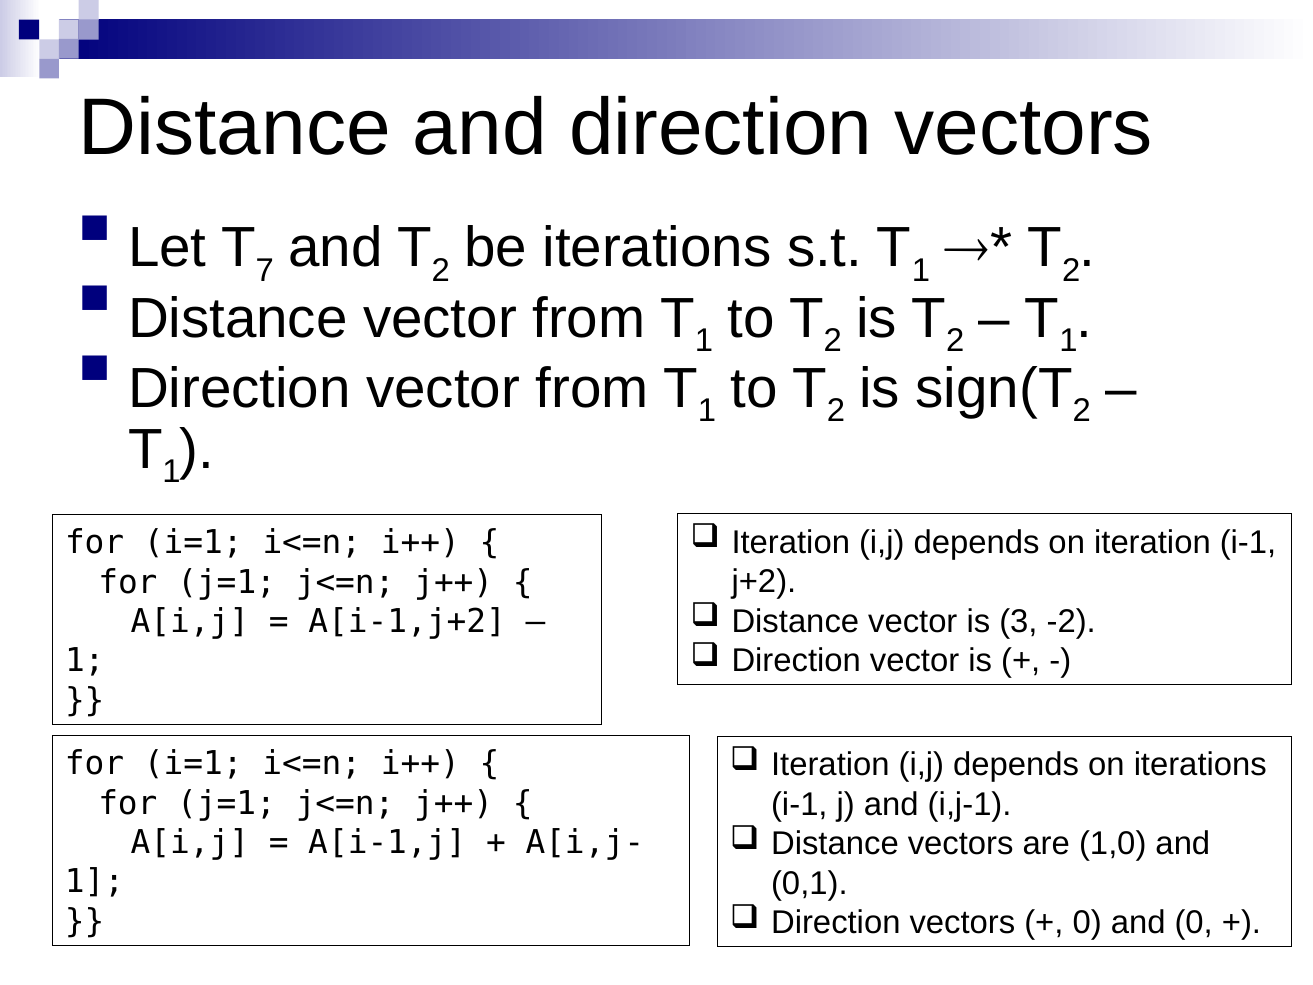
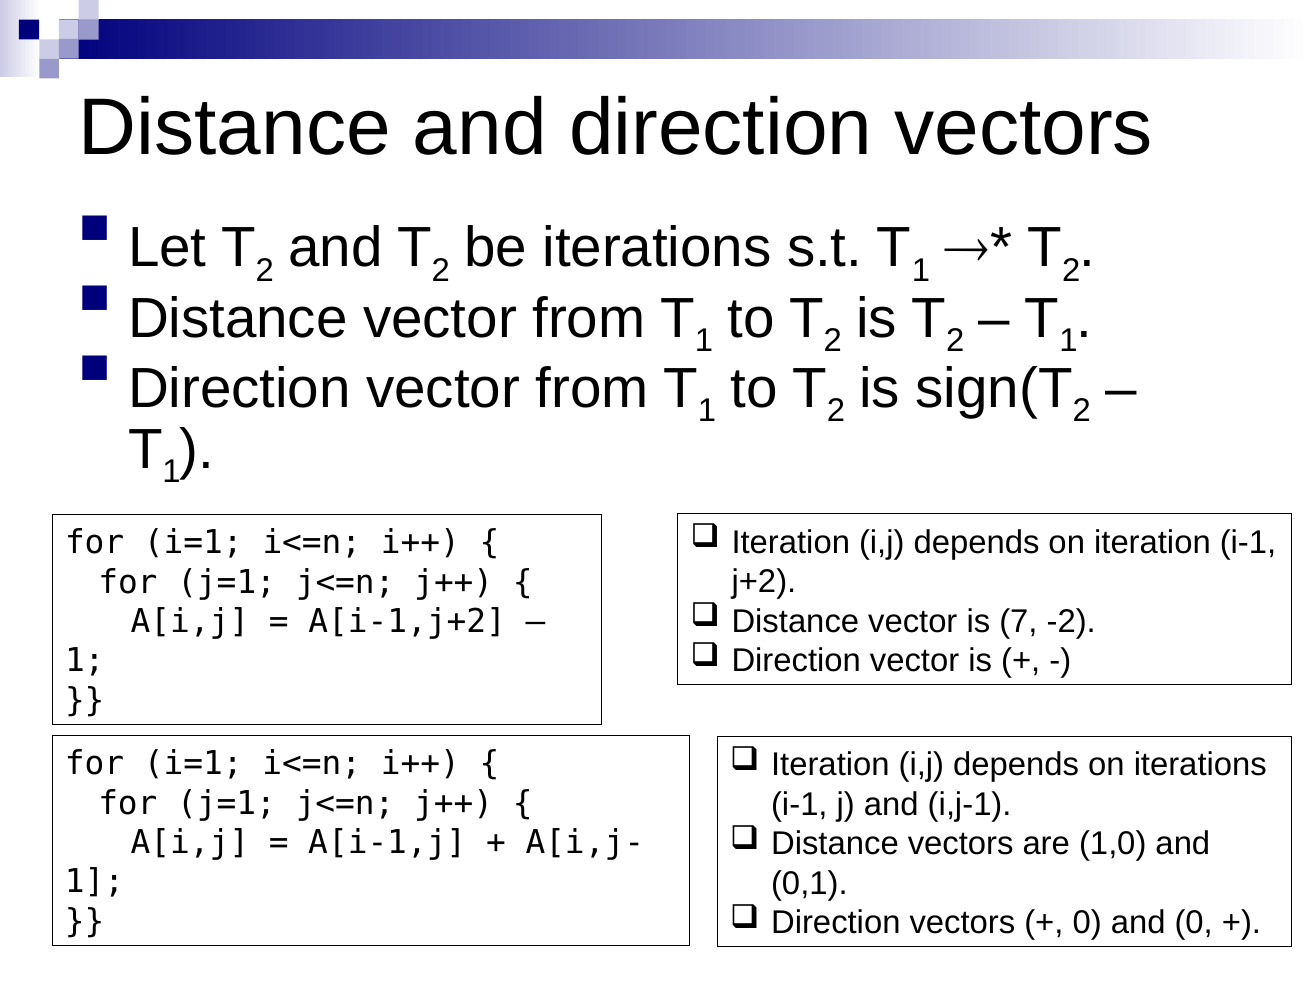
7 at (265, 270): 7 -> 2
3: 3 -> 7
